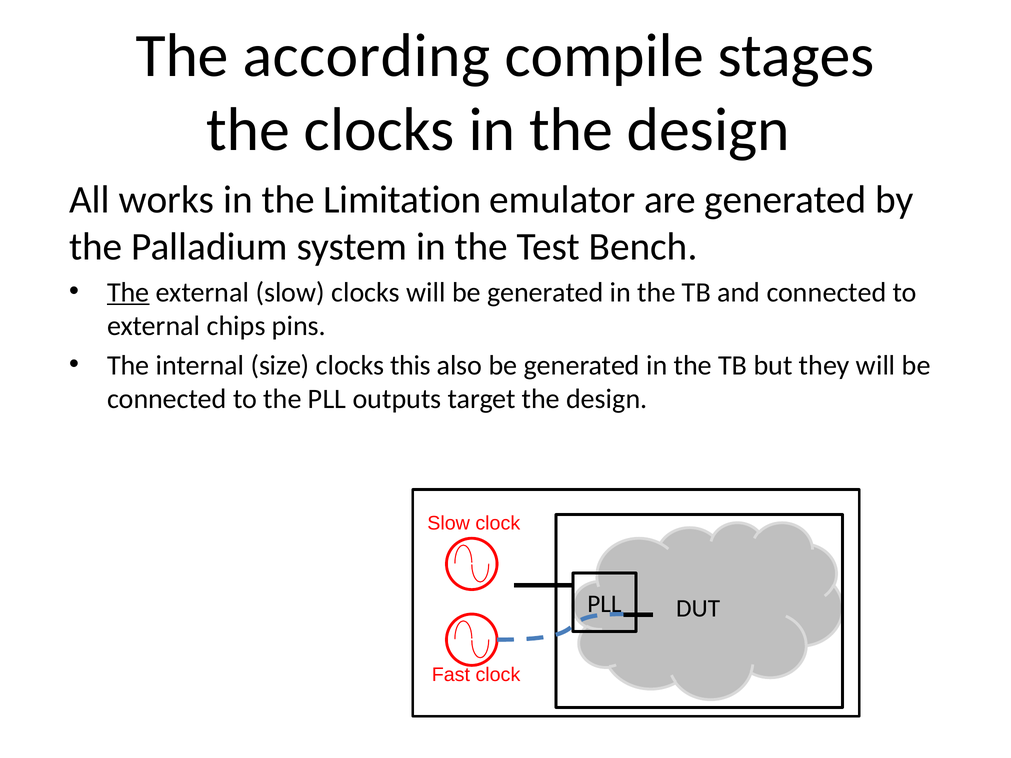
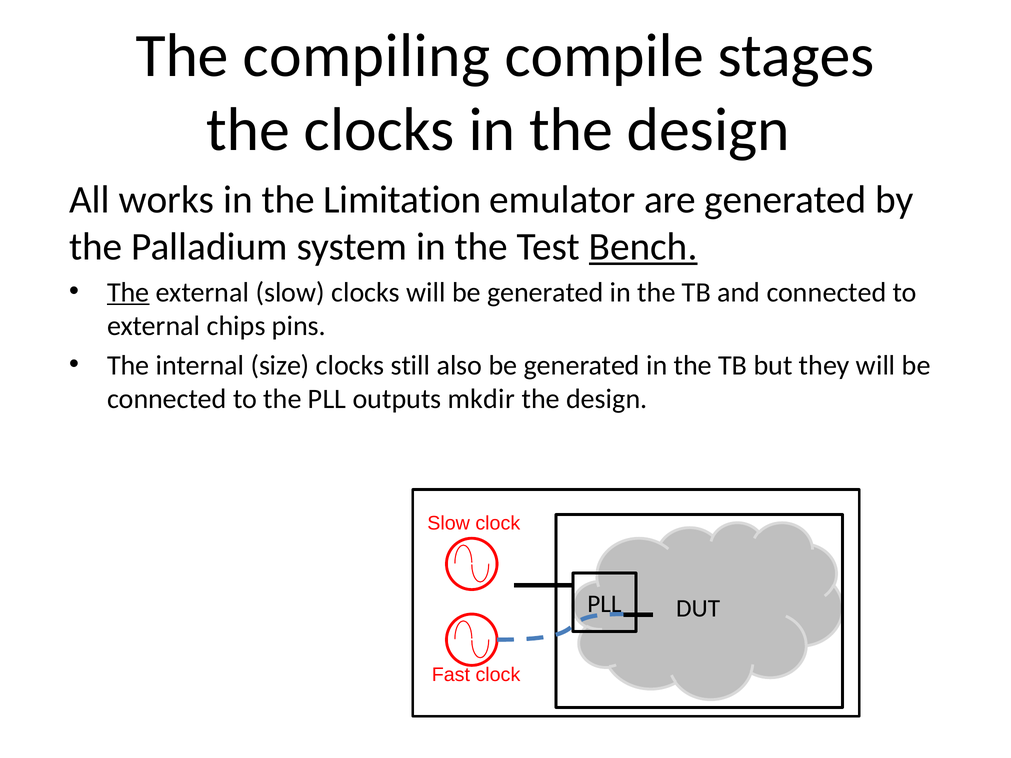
according: according -> compiling
Bench underline: none -> present
this: this -> still
target: target -> mkdir
